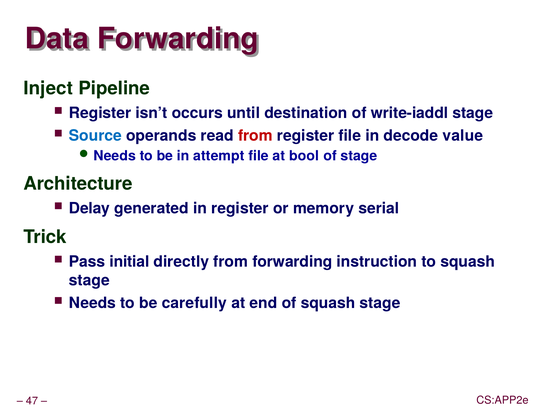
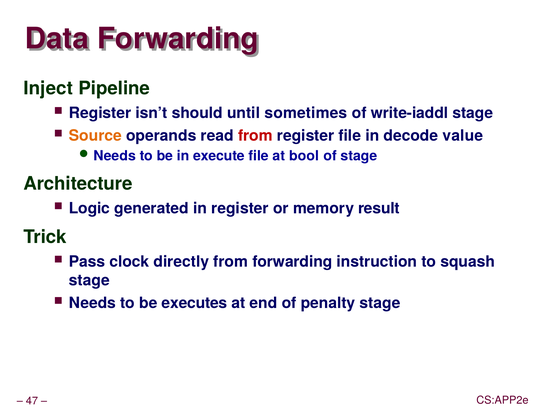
occurs: occurs -> should
destination: destination -> sometimes
Source colour: blue -> orange
attempt: attempt -> execute
Delay: Delay -> Logic
serial: serial -> result
initial: initial -> clock
carefully: carefully -> executes
of squash: squash -> penalty
